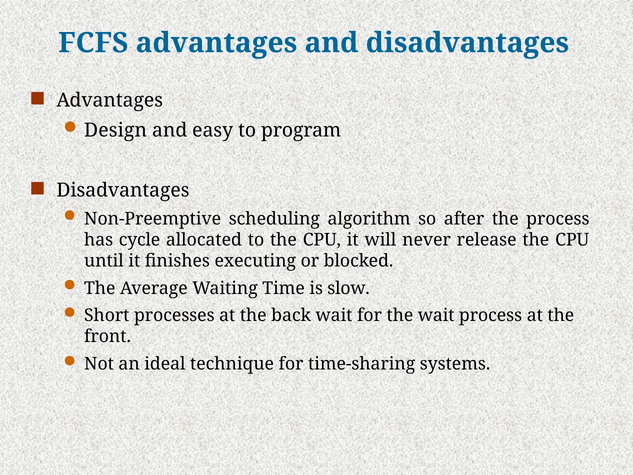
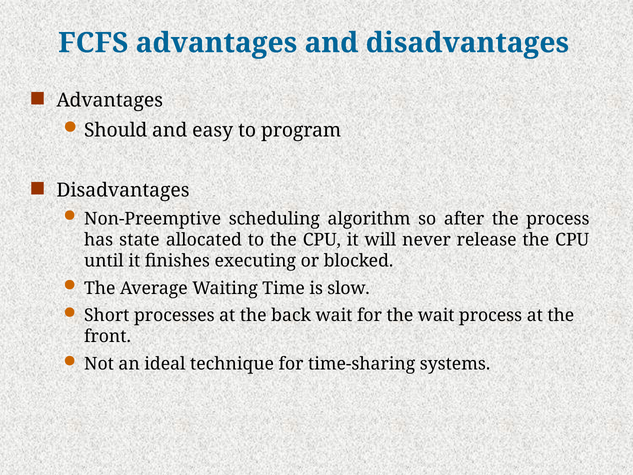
Design: Design -> Should
cycle: cycle -> state
